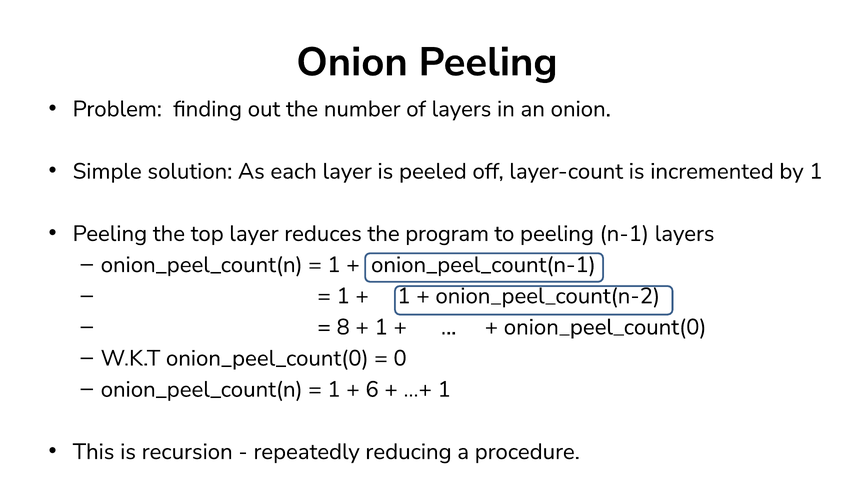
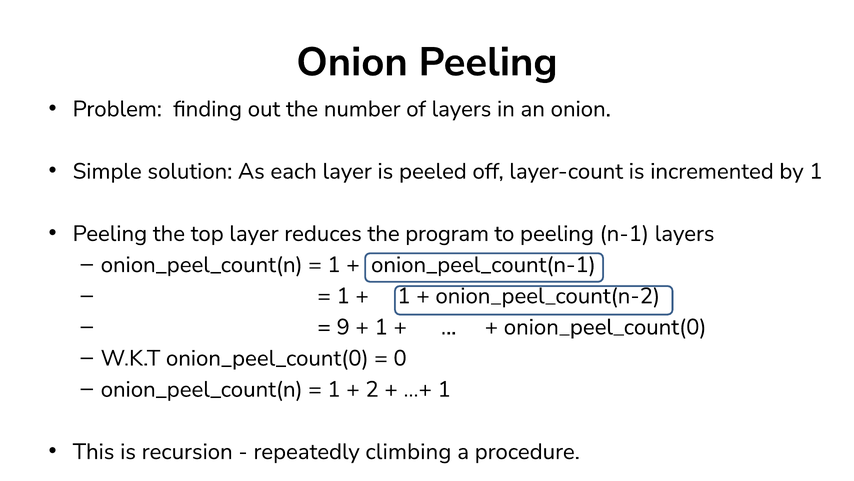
8: 8 -> 9
6: 6 -> 2
reducing: reducing -> climbing
